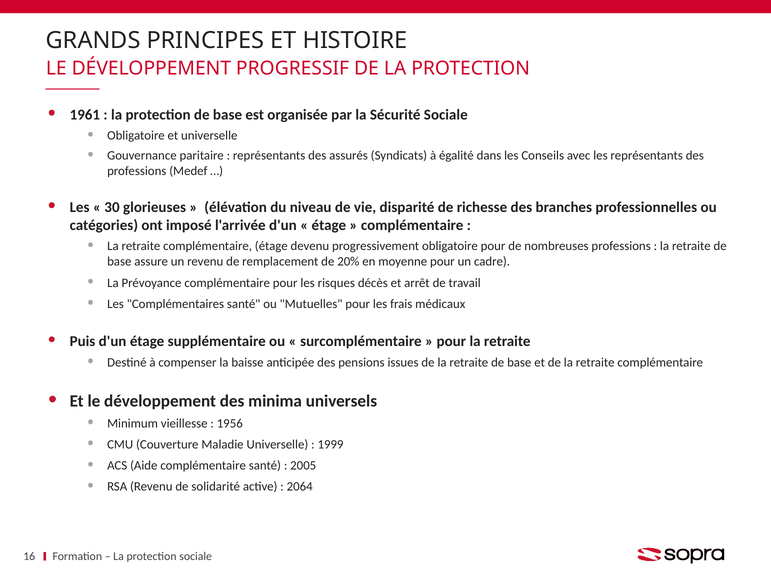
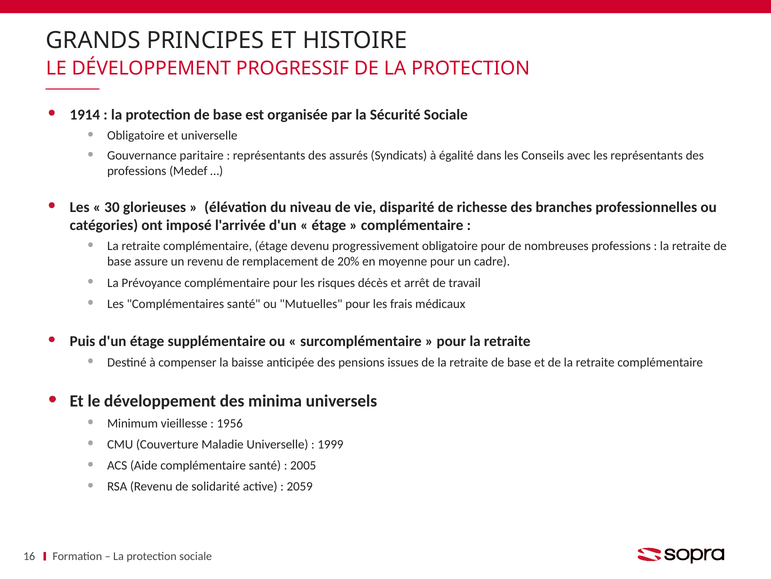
1961: 1961 -> 1914
2064: 2064 -> 2059
